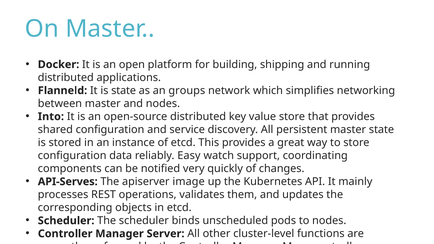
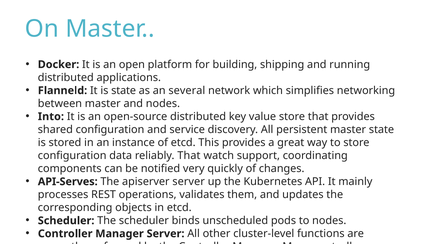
groups: groups -> several
reliably Easy: Easy -> That
apiserver image: image -> server
